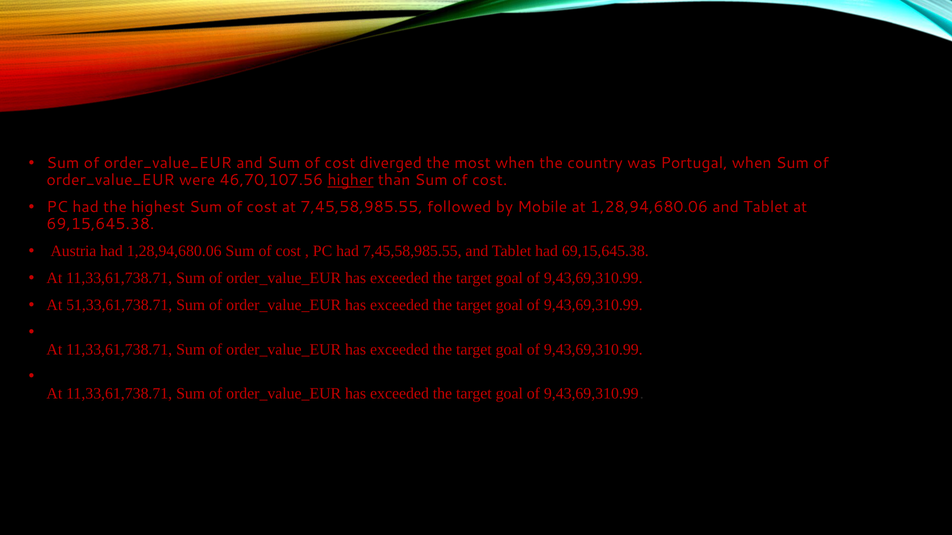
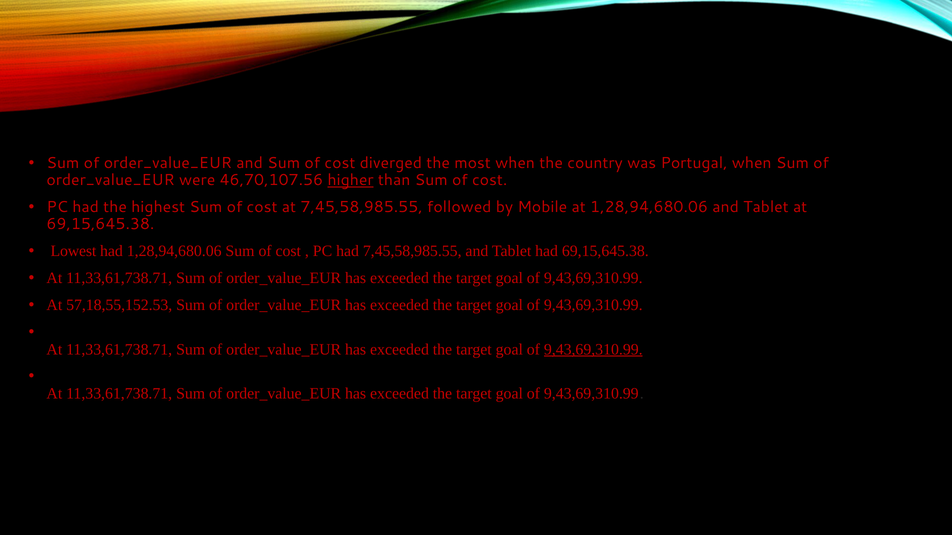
Austria: Austria -> Lowest
51,33,61,738.71: 51,33,61,738.71 -> 57,18,55,152.53
9,43,69,310.99 at (593, 350) underline: none -> present
